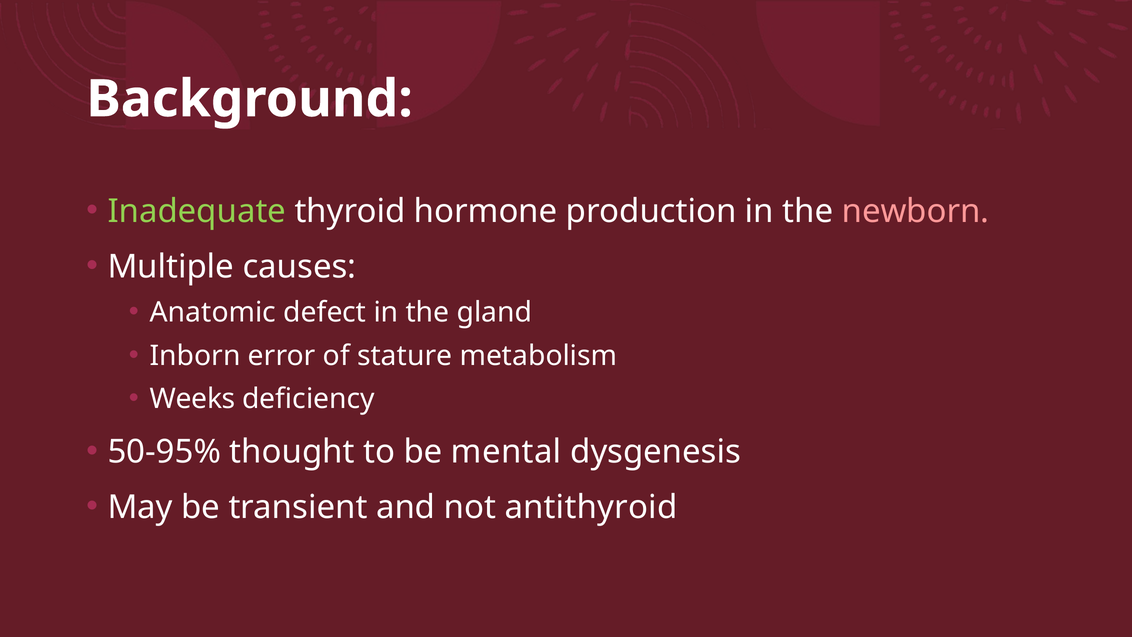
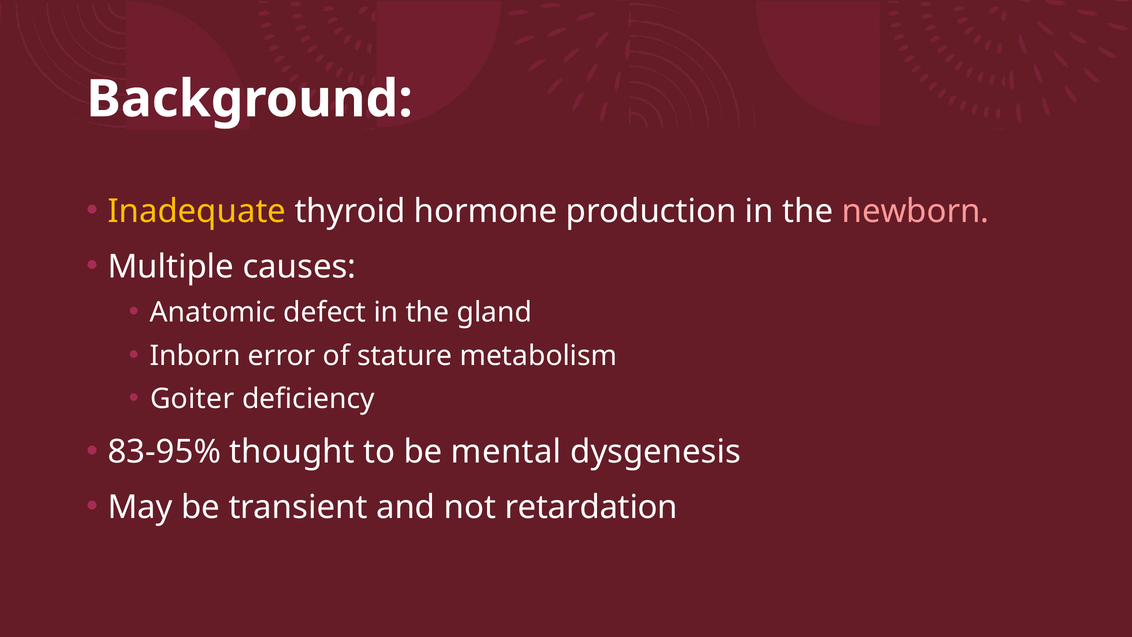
Inadequate colour: light green -> yellow
Weeks: Weeks -> Goiter
50-95%: 50-95% -> 83-95%
antithyroid: antithyroid -> retardation
